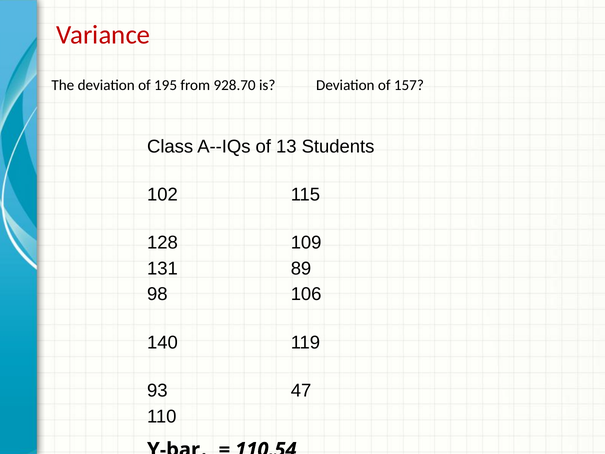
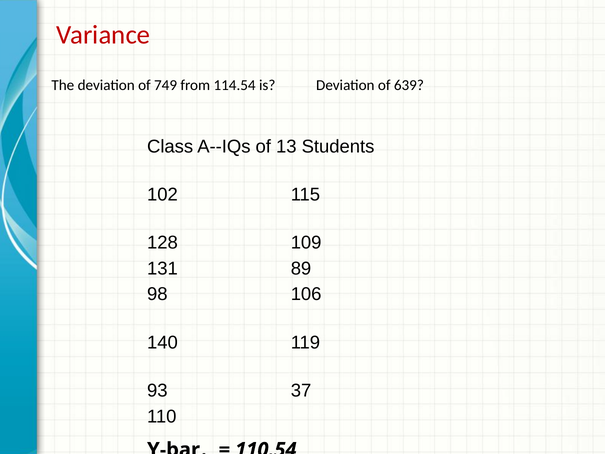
195: 195 -> 749
928.70: 928.70 -> 114.54
157: 157 -> 639
47: 47 -> 37
